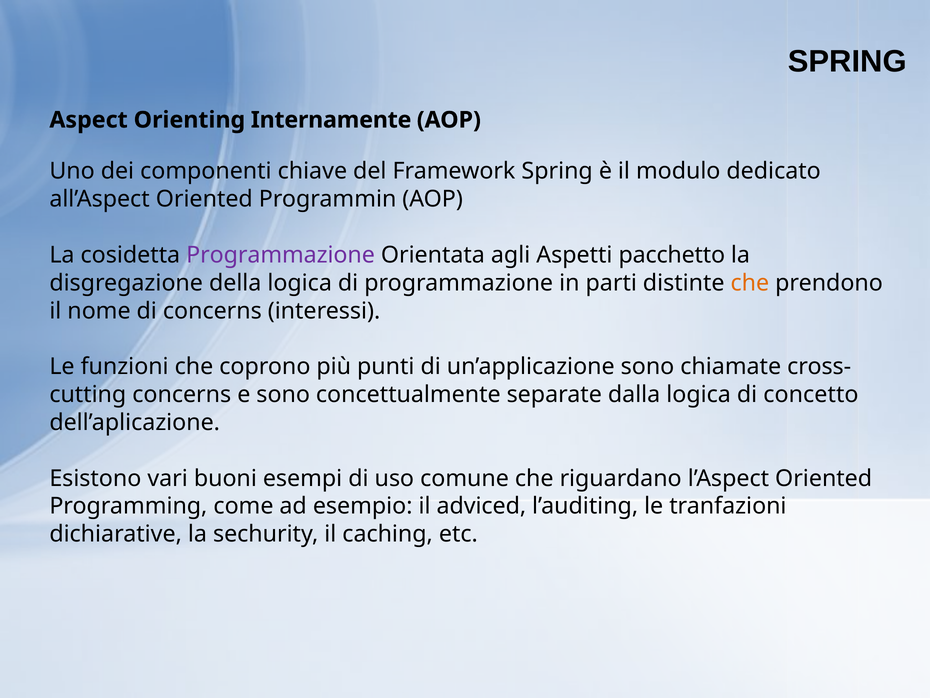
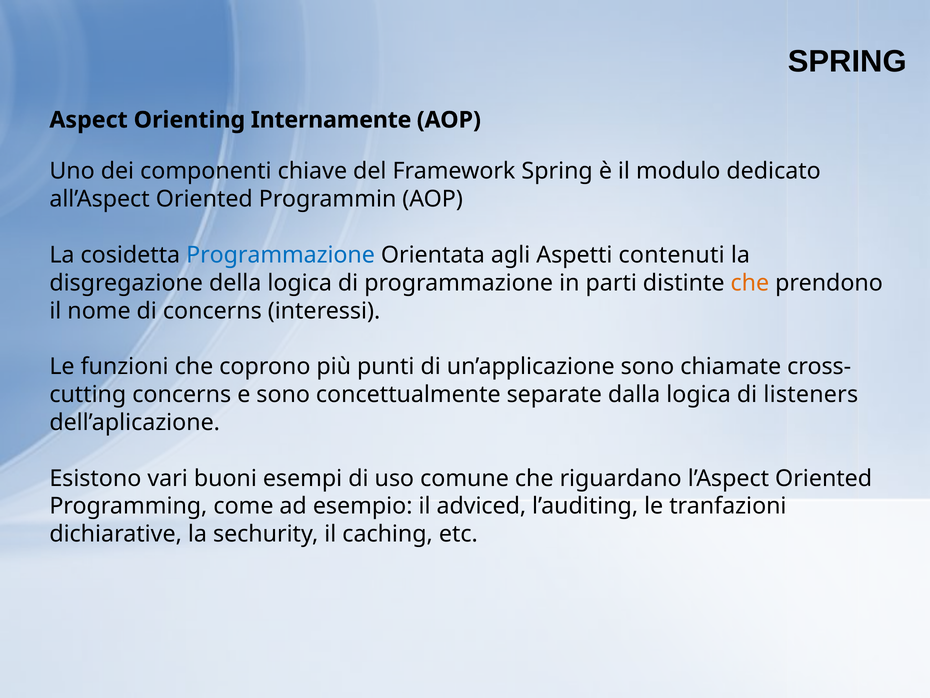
Programmazione at (281, 255) colour: purple -> blue
pacchetto: pacchetto -> contenuti
concetto: concetto -> listeners
